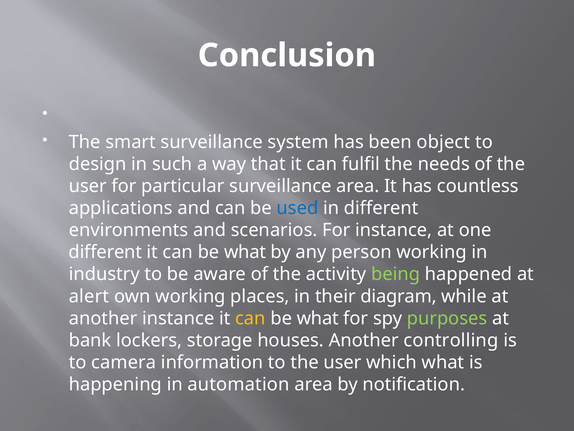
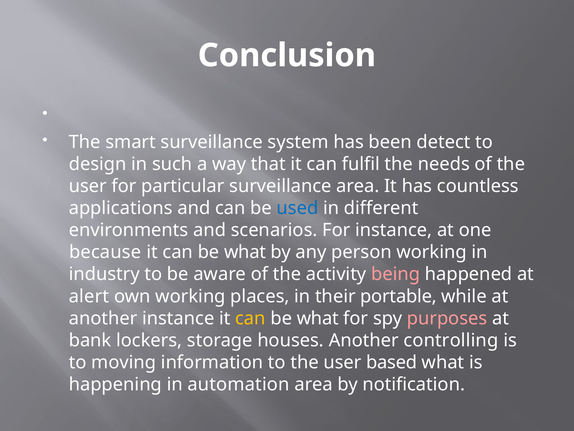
object: object -> detect
different at (105, 252): different -> because
being colour: light green -> pink
diagram: diagram -> portable
purposes colour: light green -> pink
camera: camera -> moving
which: which -> based
